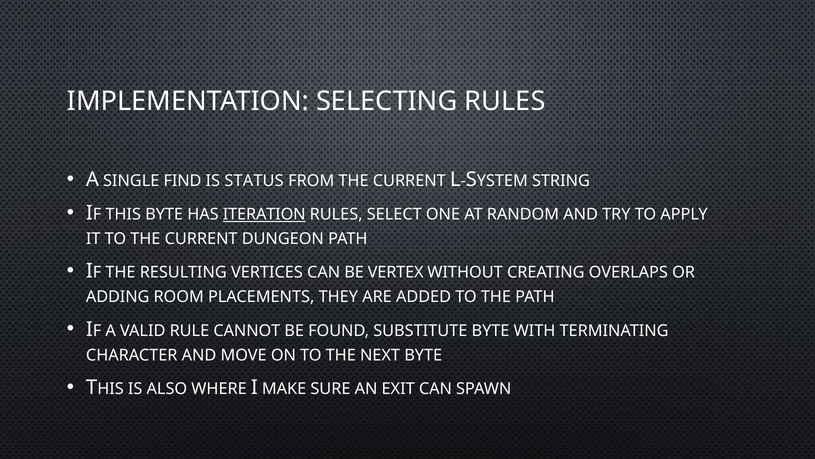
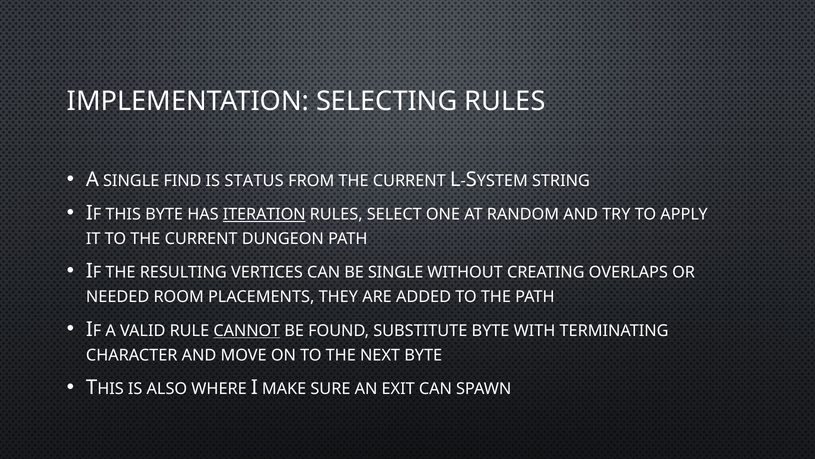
BE VERTEX: VERTEX -> SINGLE
ADDING: ADDING -> NEEDED
CANNOT underline: none -> present
